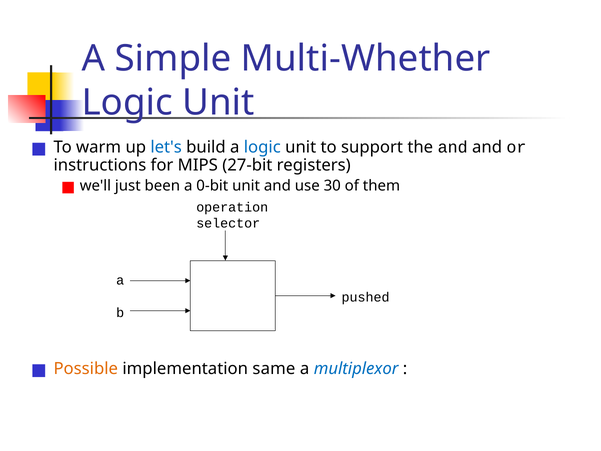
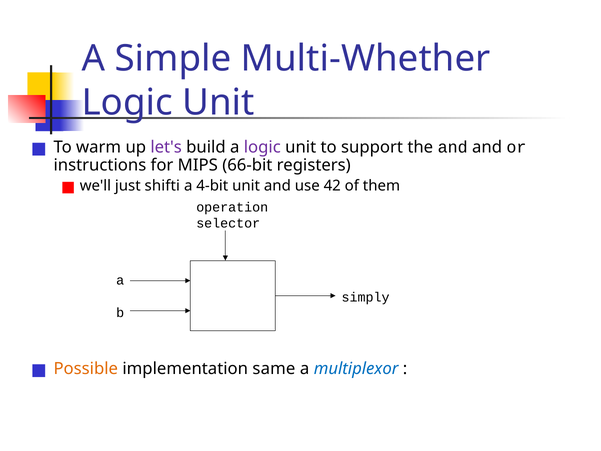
let's colour: blue -> purple
logic at (262, 147) colour: blue -> purple
27-bit: 27-bit -> 66-bit
been: been -> shifti
0-bit: 0-bit -> 4-bit
30: 30 -> 42
pushed: pushed -> simply
